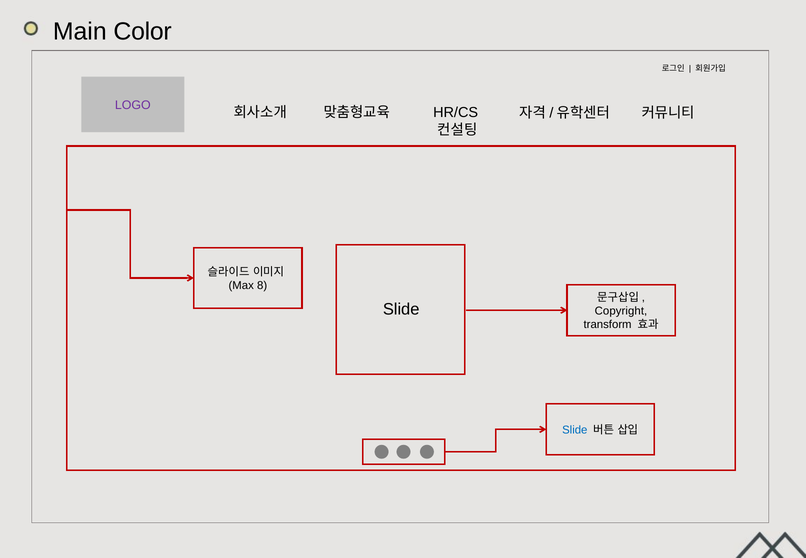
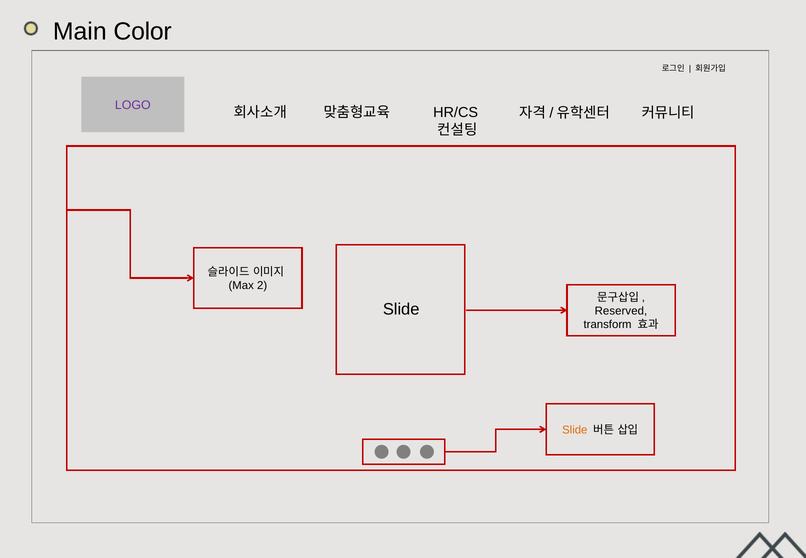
8: 8 -> 2
Copyright: Copyright -> Reserved
Slide at (575, 430) colour: blue -> orange
